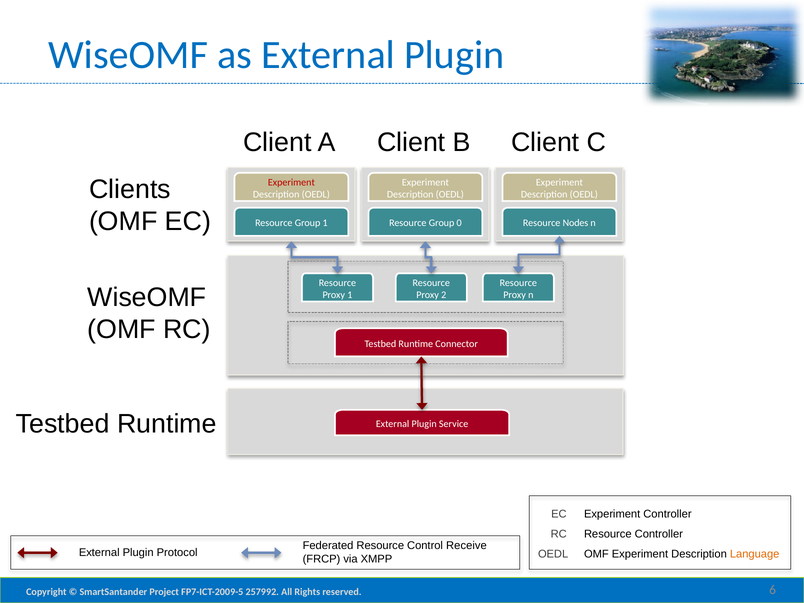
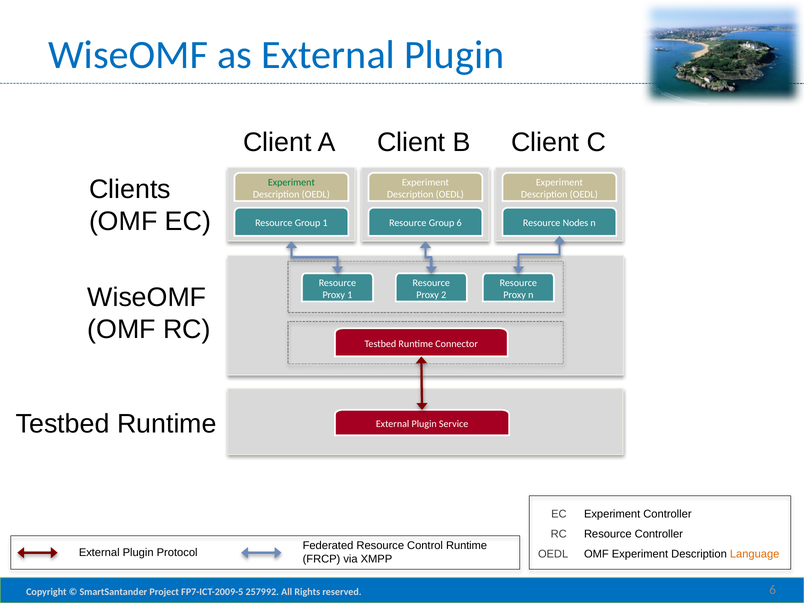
Experiment at (291, 182) colour: red -> green
Group 0: 0 -> 6
Control Receive: Receive -> Runtime
